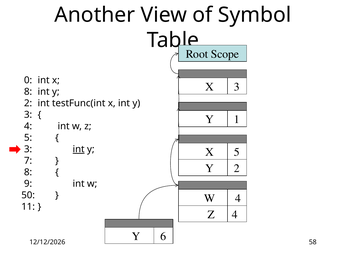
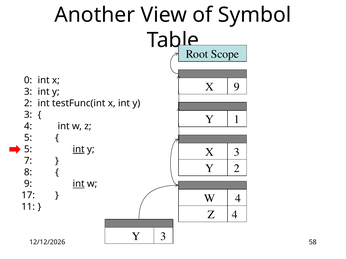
X 3: 3 -> 9
8 at (28, 92): 8 -> 3
3 at (28, 150): 3 -> 5
X 5: 5 -> 3
int at (79, 184) underline: none -> present
50: 50 -> 17
Y 6: 6 -> 3
